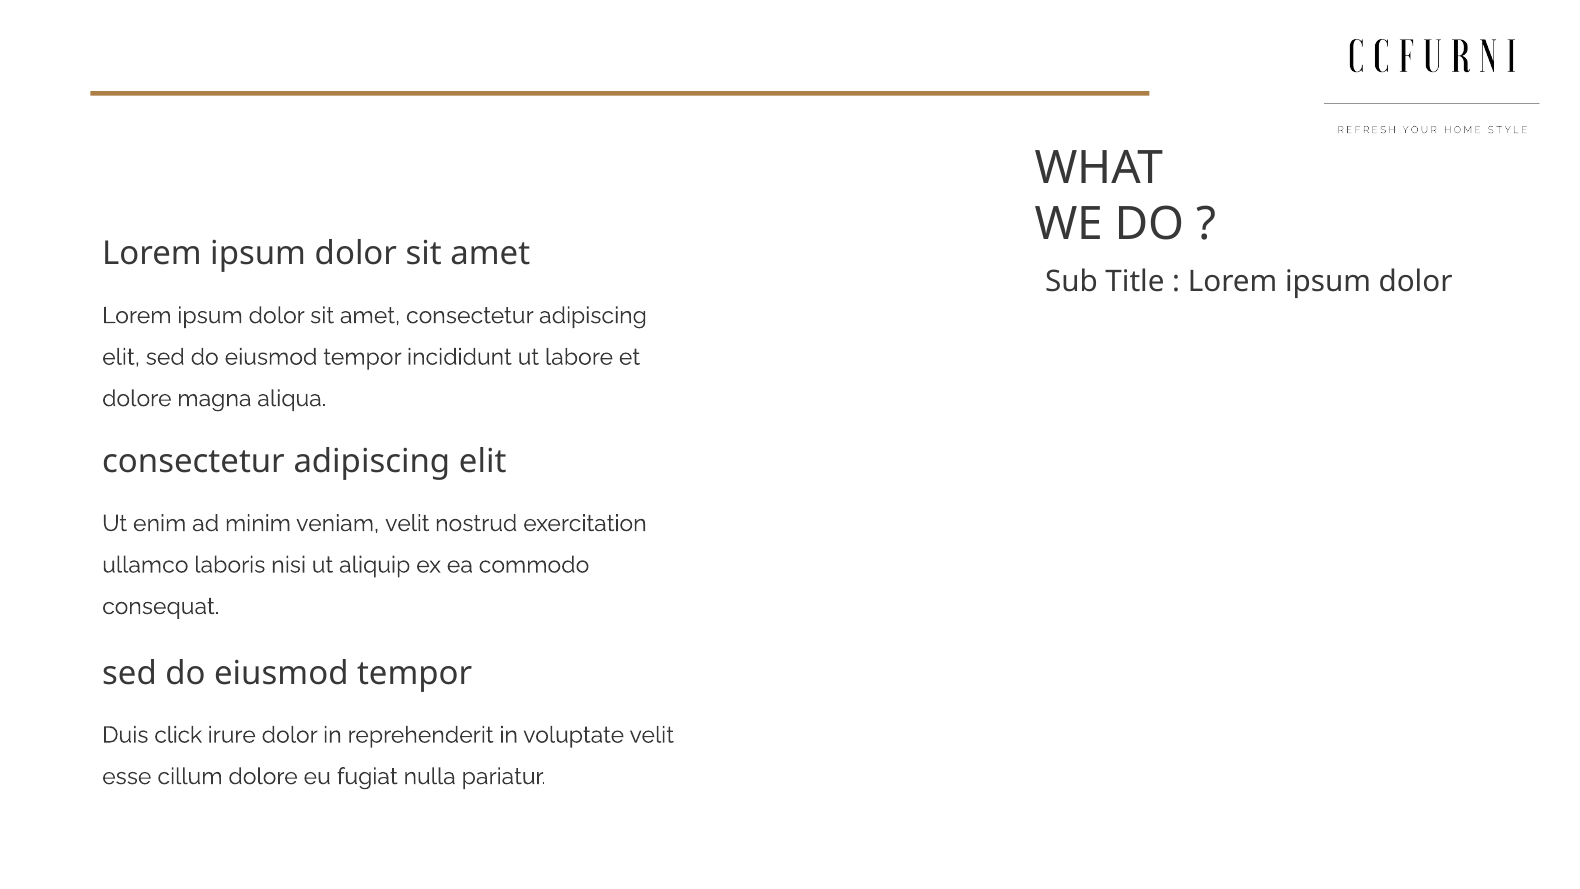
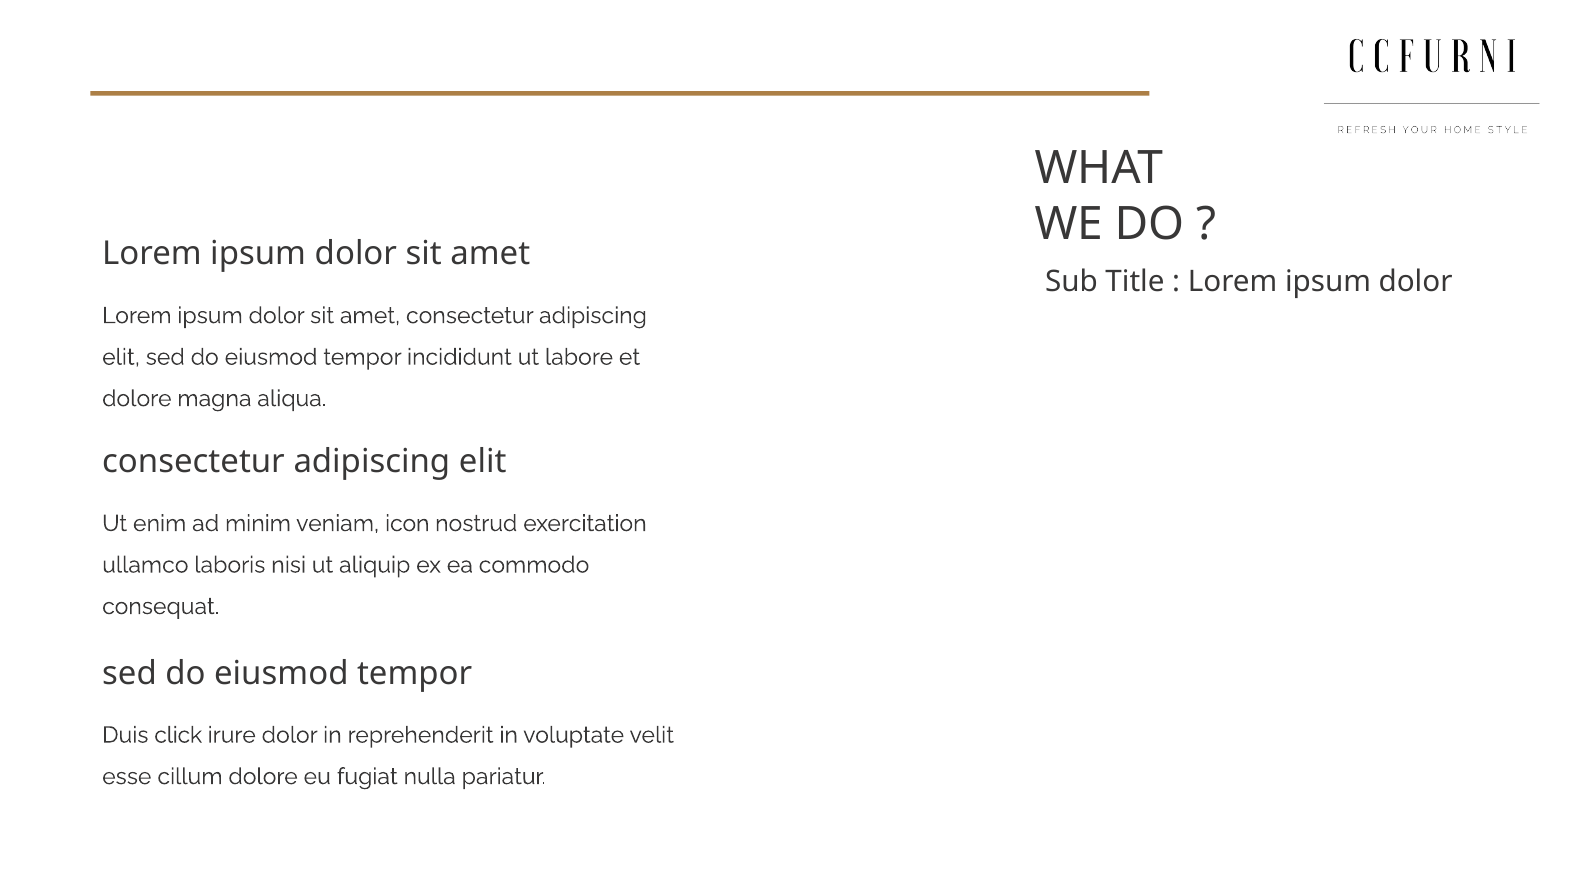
veniam velit: velit -> icon
